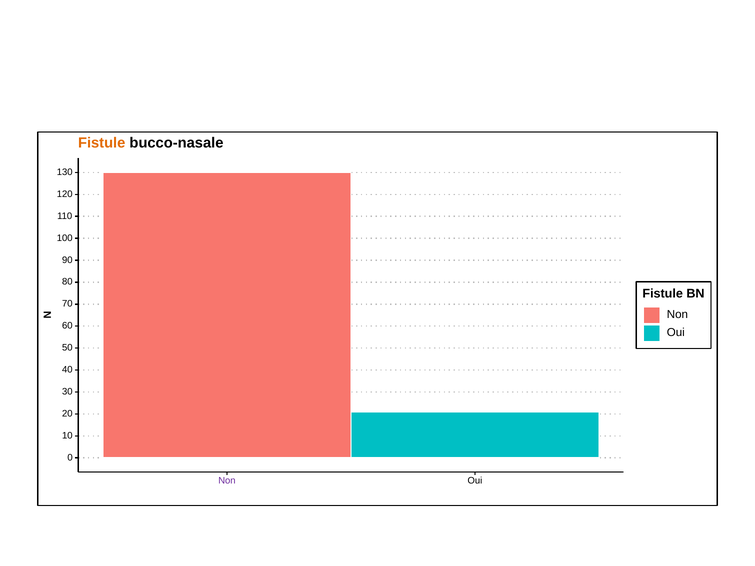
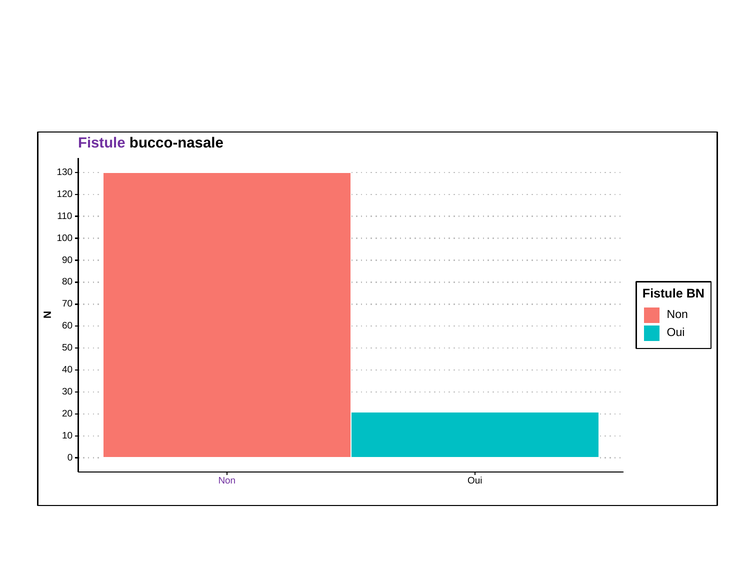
Fistule at (102, 143) colour: orange -> purple
